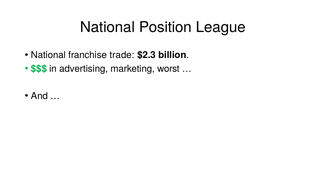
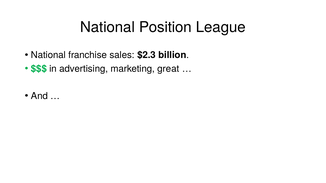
trade: trade -> sales
worst: worst -> great
